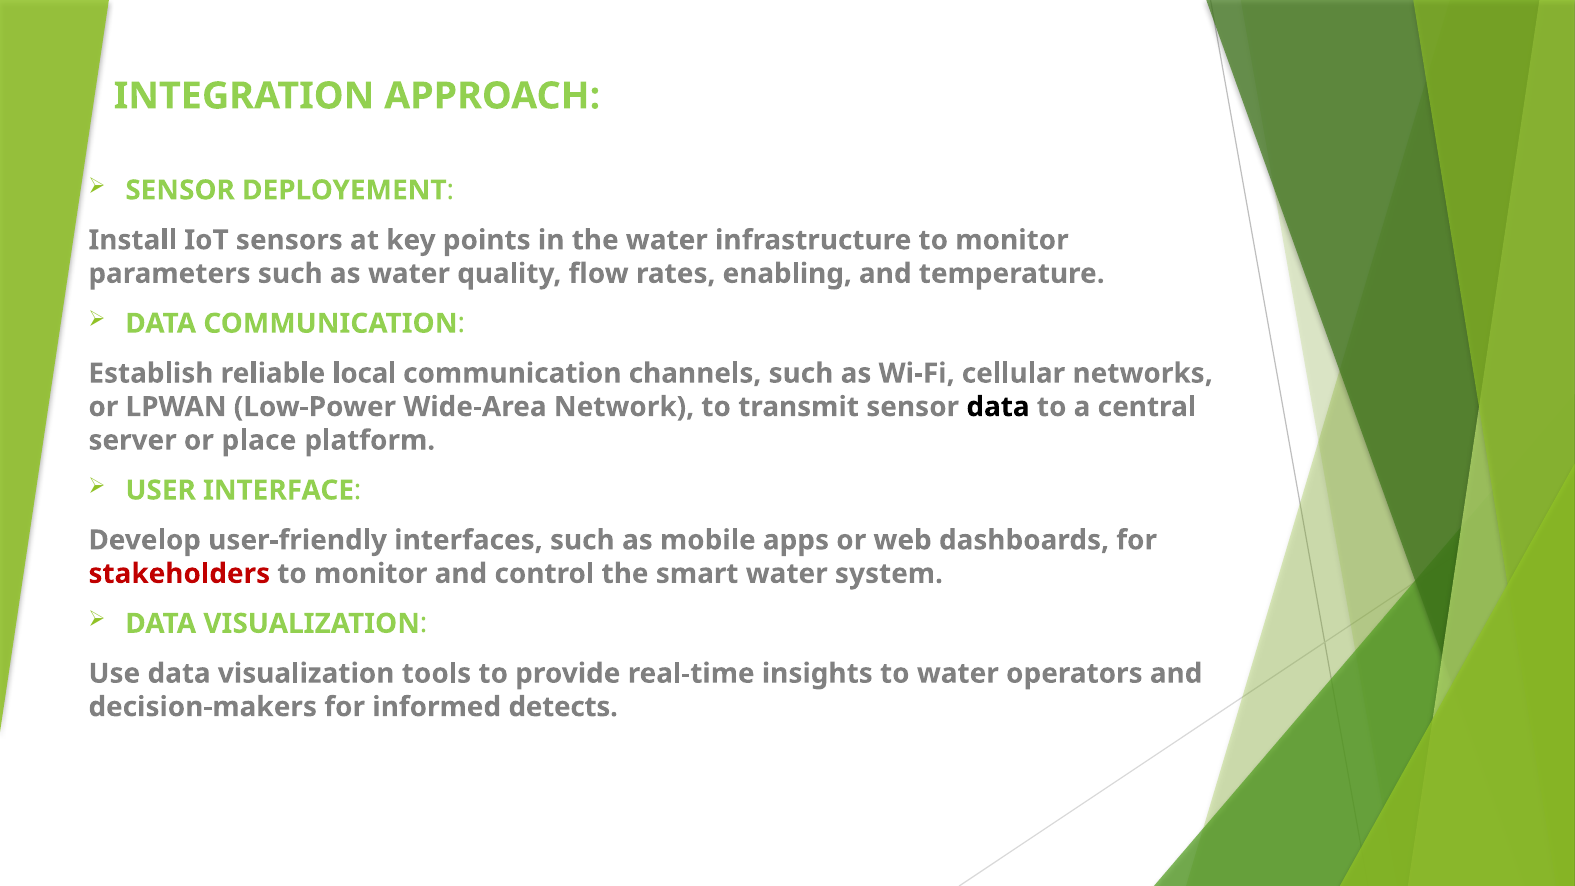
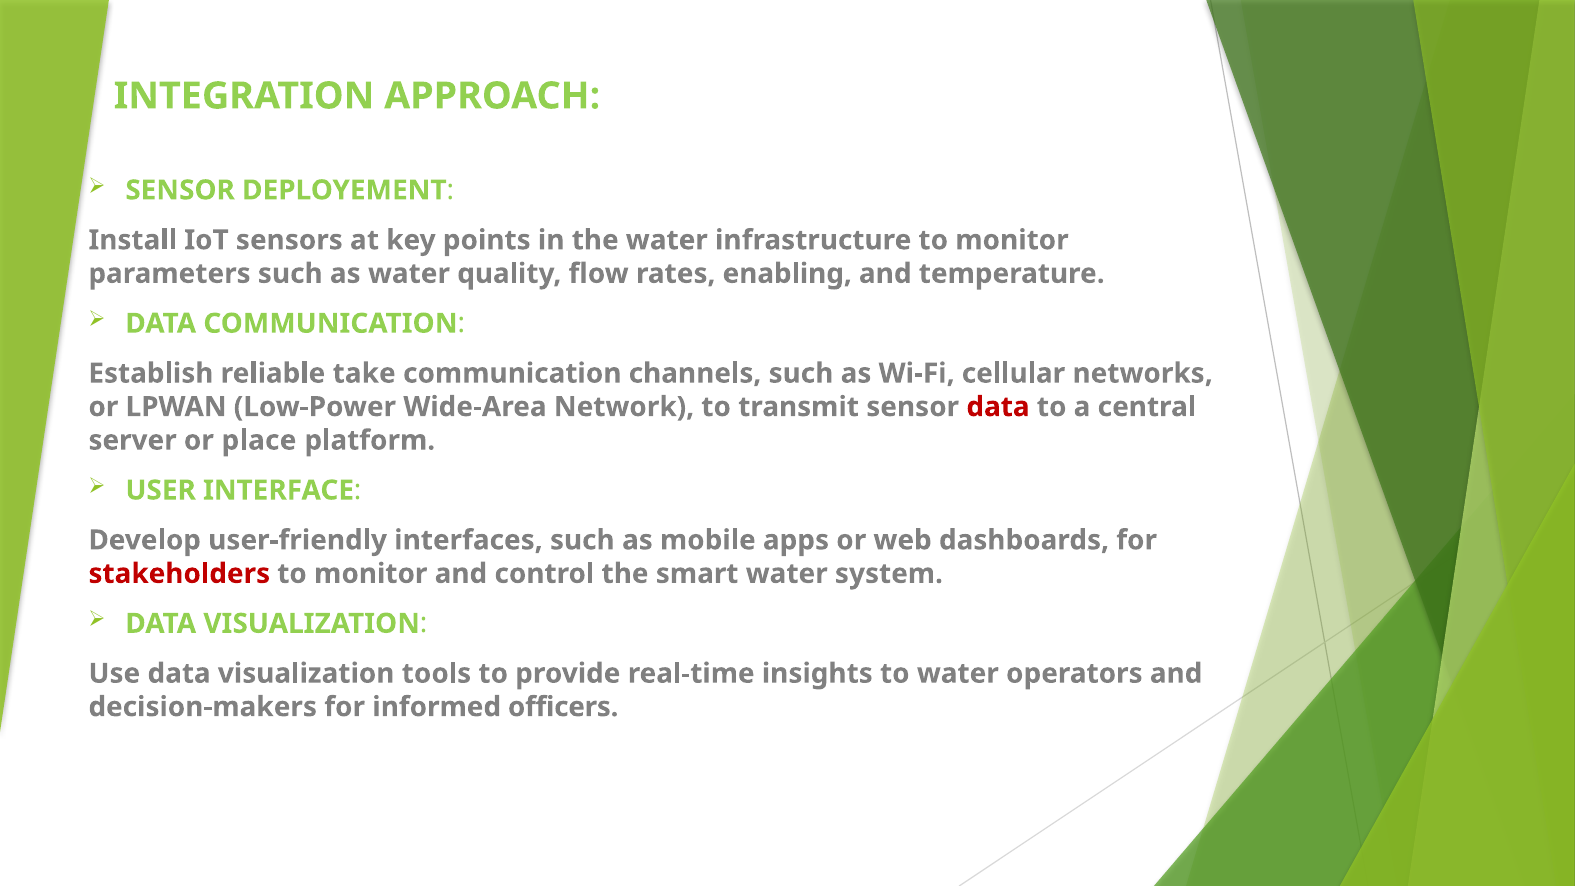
local: local -> take
data at (998, 407) colour: black -> red
detects: detects -> officers
